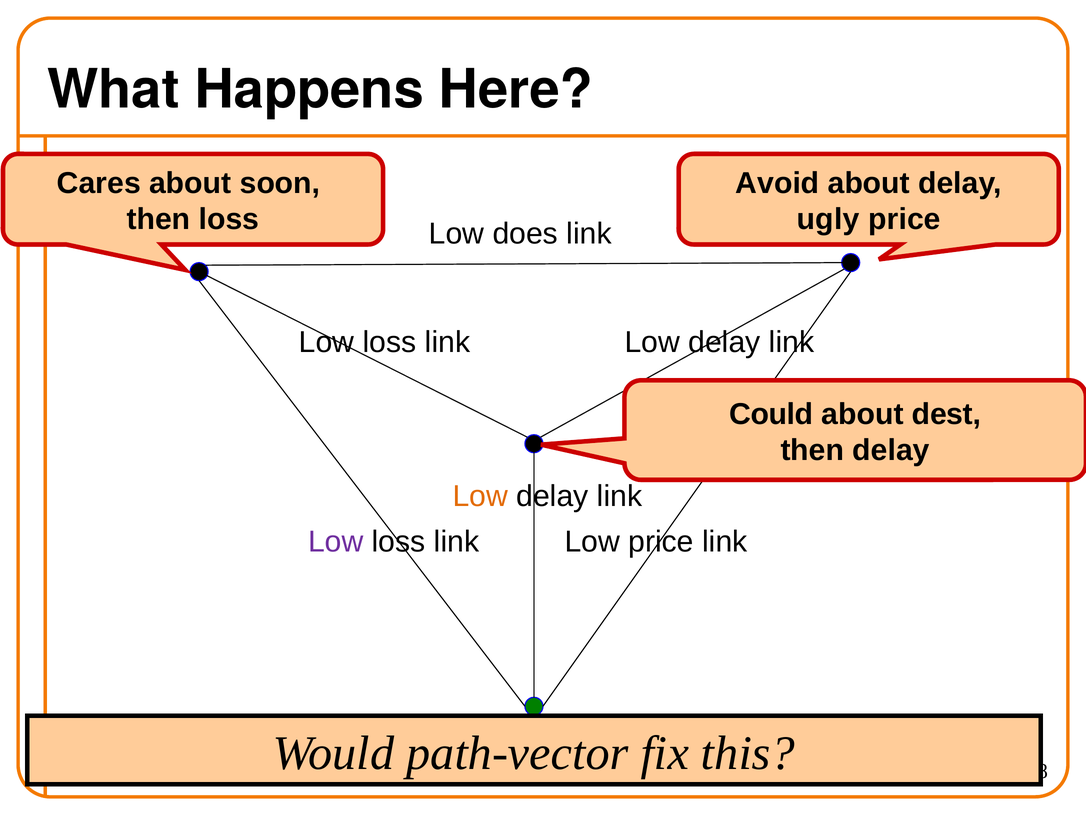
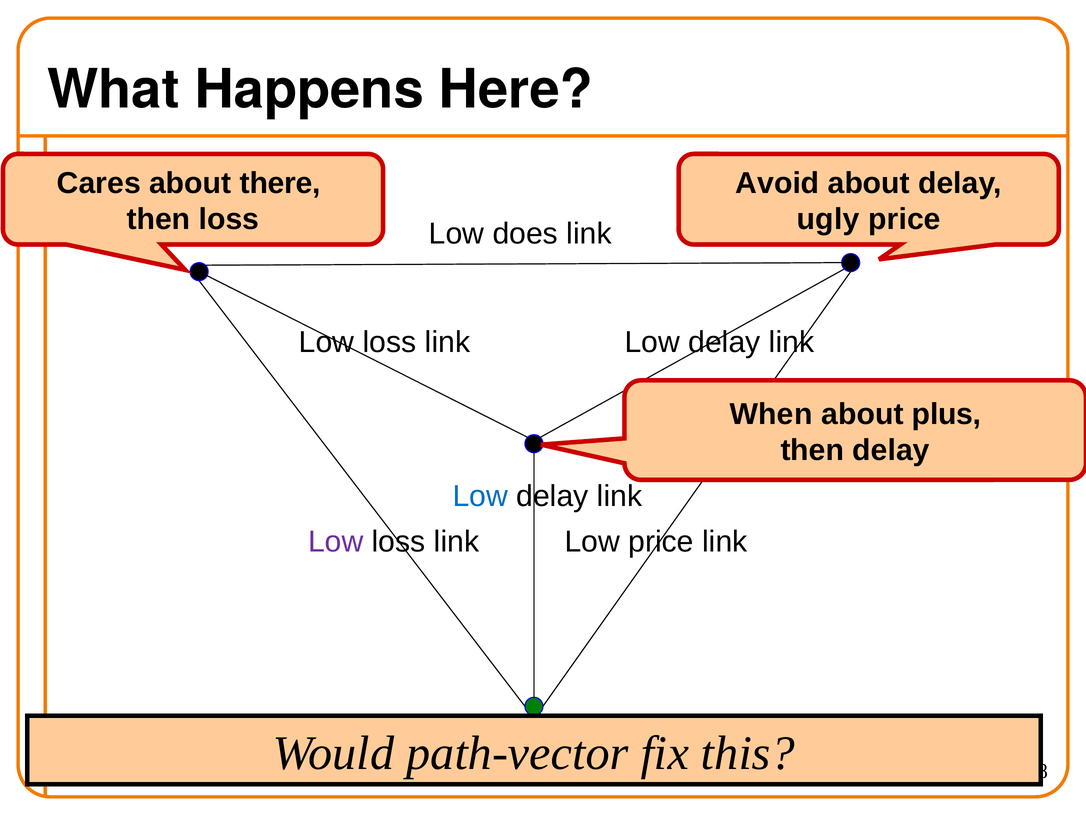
soon: soon -> there
Could: Could -> When
dest: dest -> plus
Low at (480, 496) colour: orange -> blue
